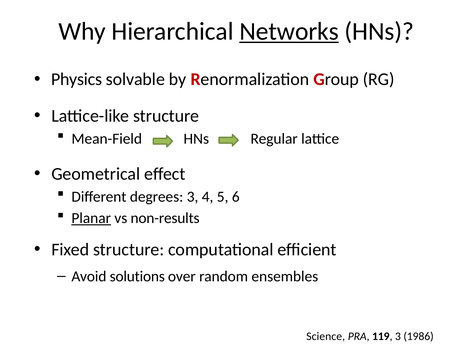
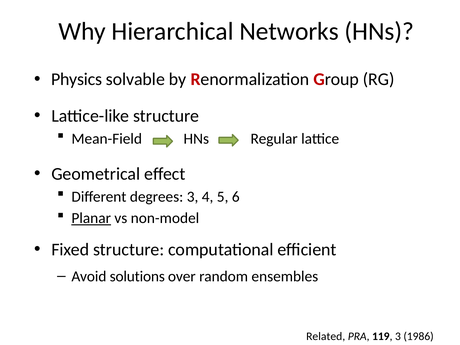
Networks underline: present -> none
non-results: non-results -> non-model
Science: Science -> Related
